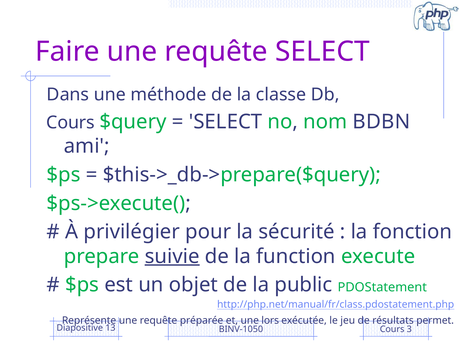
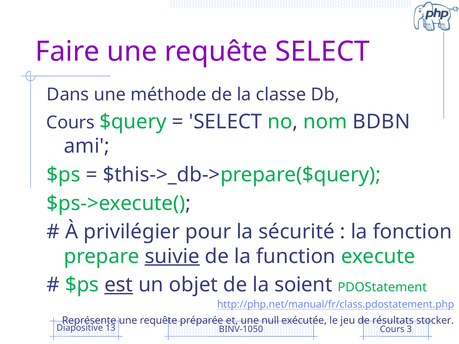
est underline: none -> present
public: public -> soient
lors: lors -> null
permet: permet -> stocker
